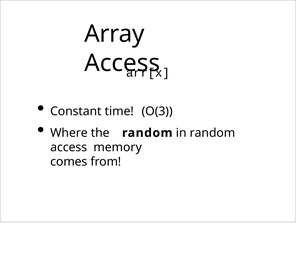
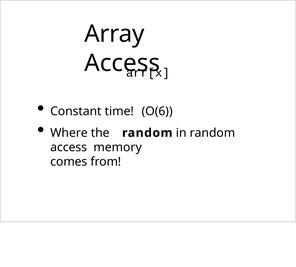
O(3: O(3 -> O(6
